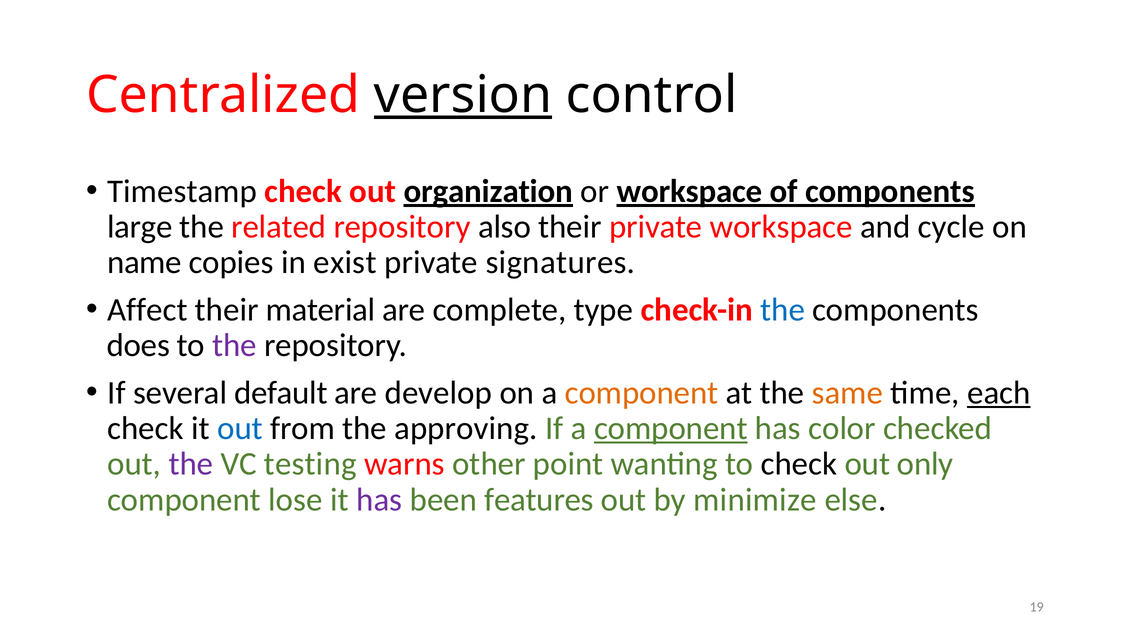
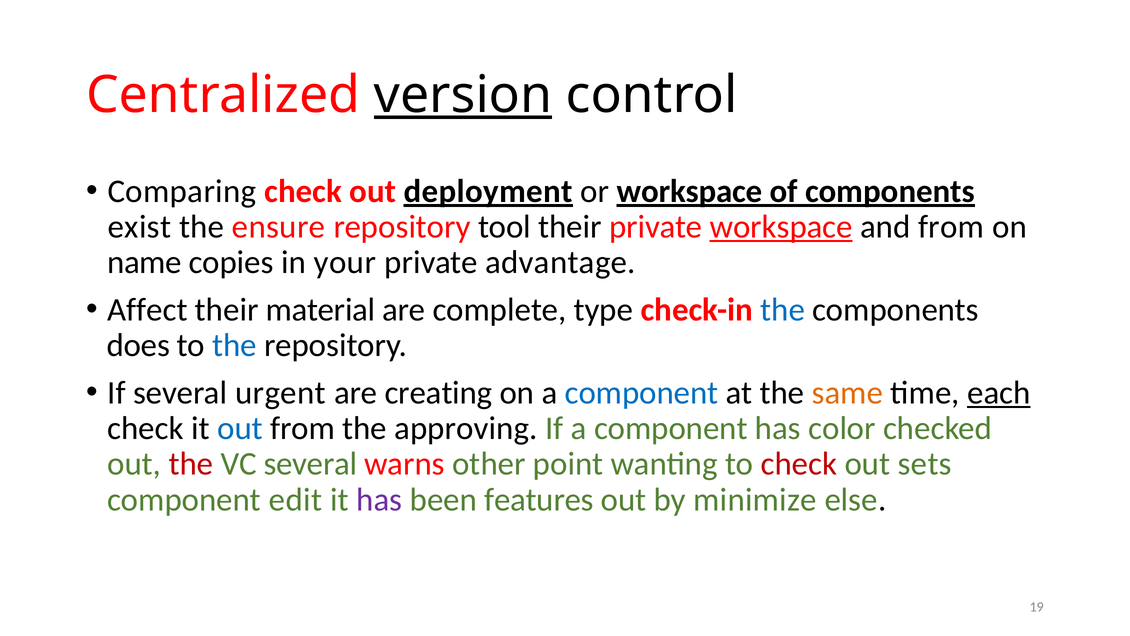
Timestamp: Timestamp -> Comparing
organization: organization -> deployment
large: large -> exist
related: related -> ensure
also: also -> tool
workspace at (781, 227) underline: none -> present
and cycle: cycle -> from
exist: exist -> your
signatures: signatures -> advantage
the at (234, 345) colour: purple -> blue
default: default -> urgent
develop: develop -> creating
component at (642, 393) colour: orange -> blue
component at (671, 428) underline: present -> none
the at (191, 464) colour: purple -> red
VC testing: testing -> several
check at (799, 464) colour: black -> red
only: only -> sets
lose: lose -> edit
